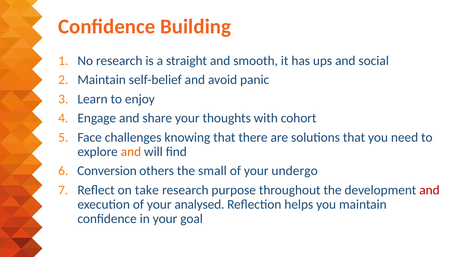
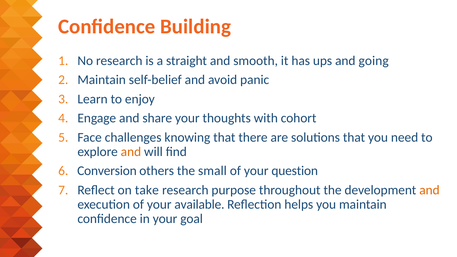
social: social -> going
undergo: undergo -> question
and at (429, 190) colour: red -> orange
analysed: analysed -> available
